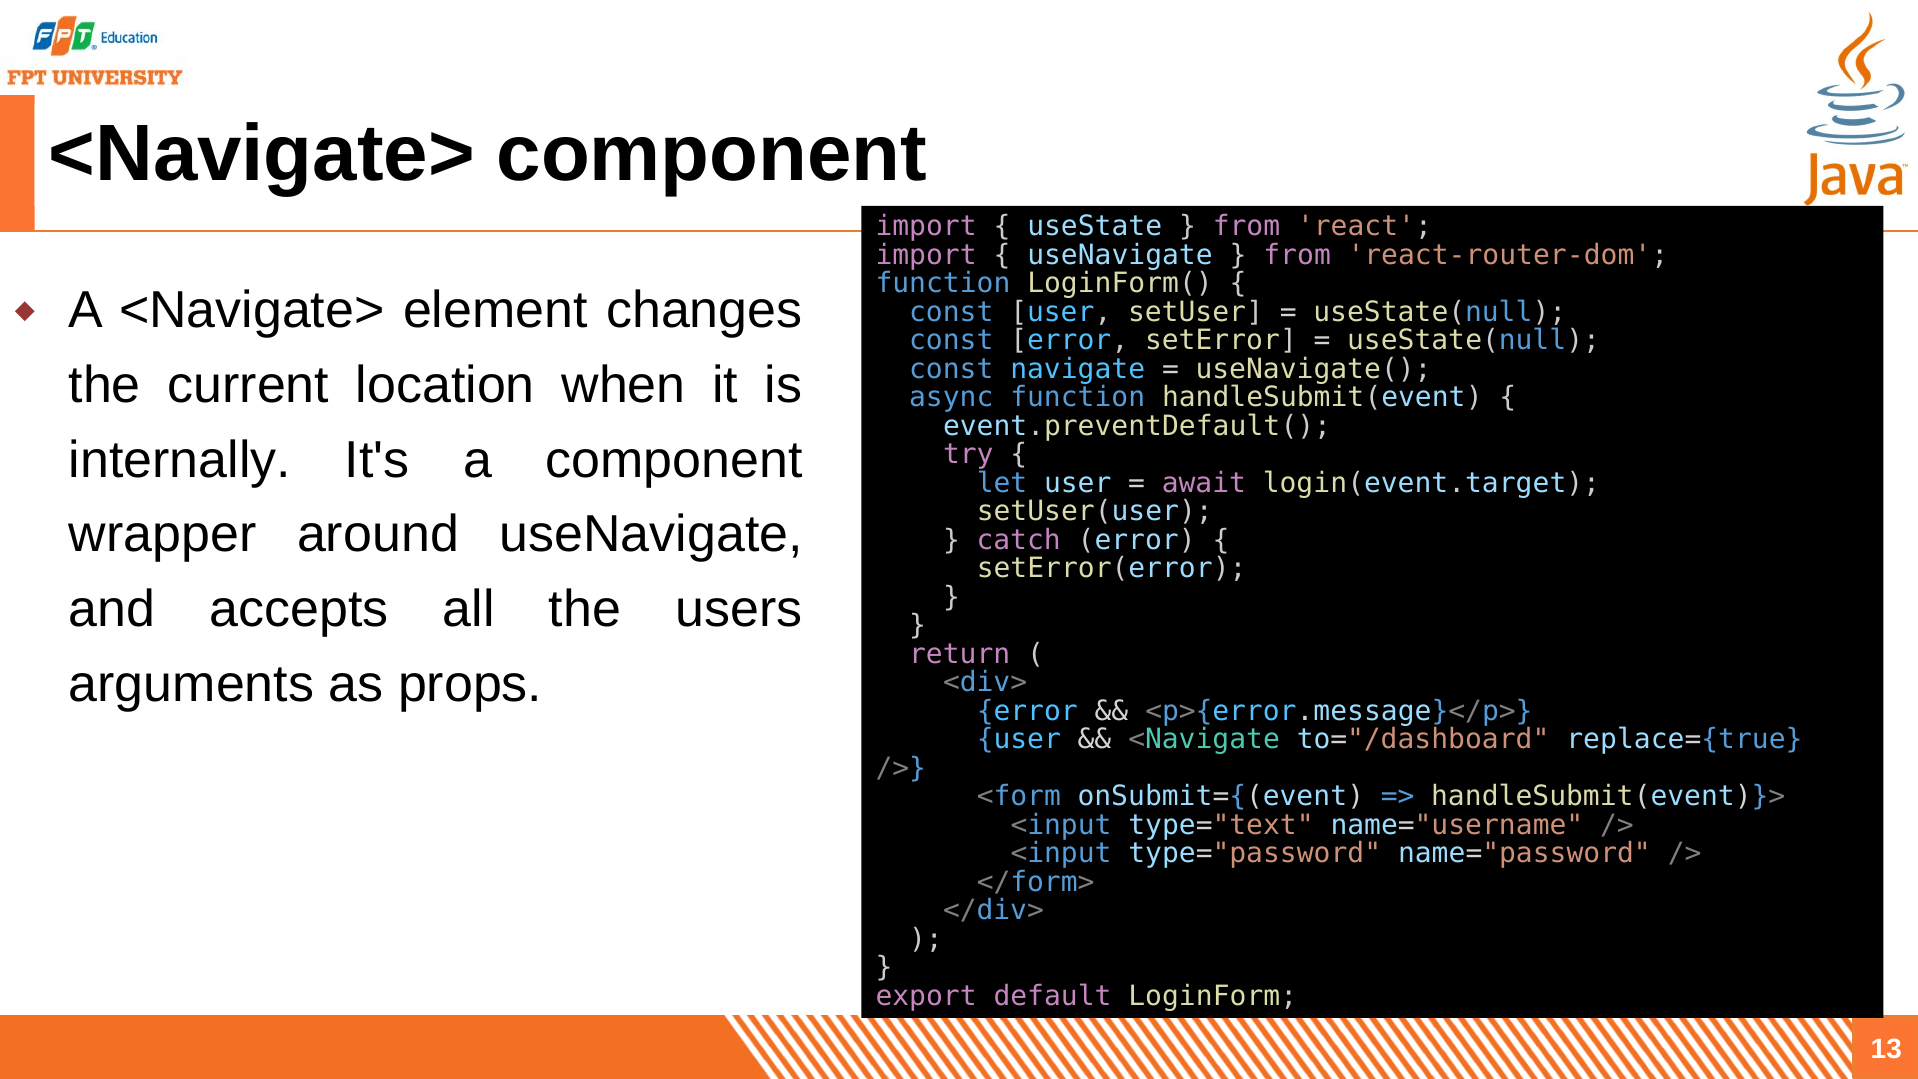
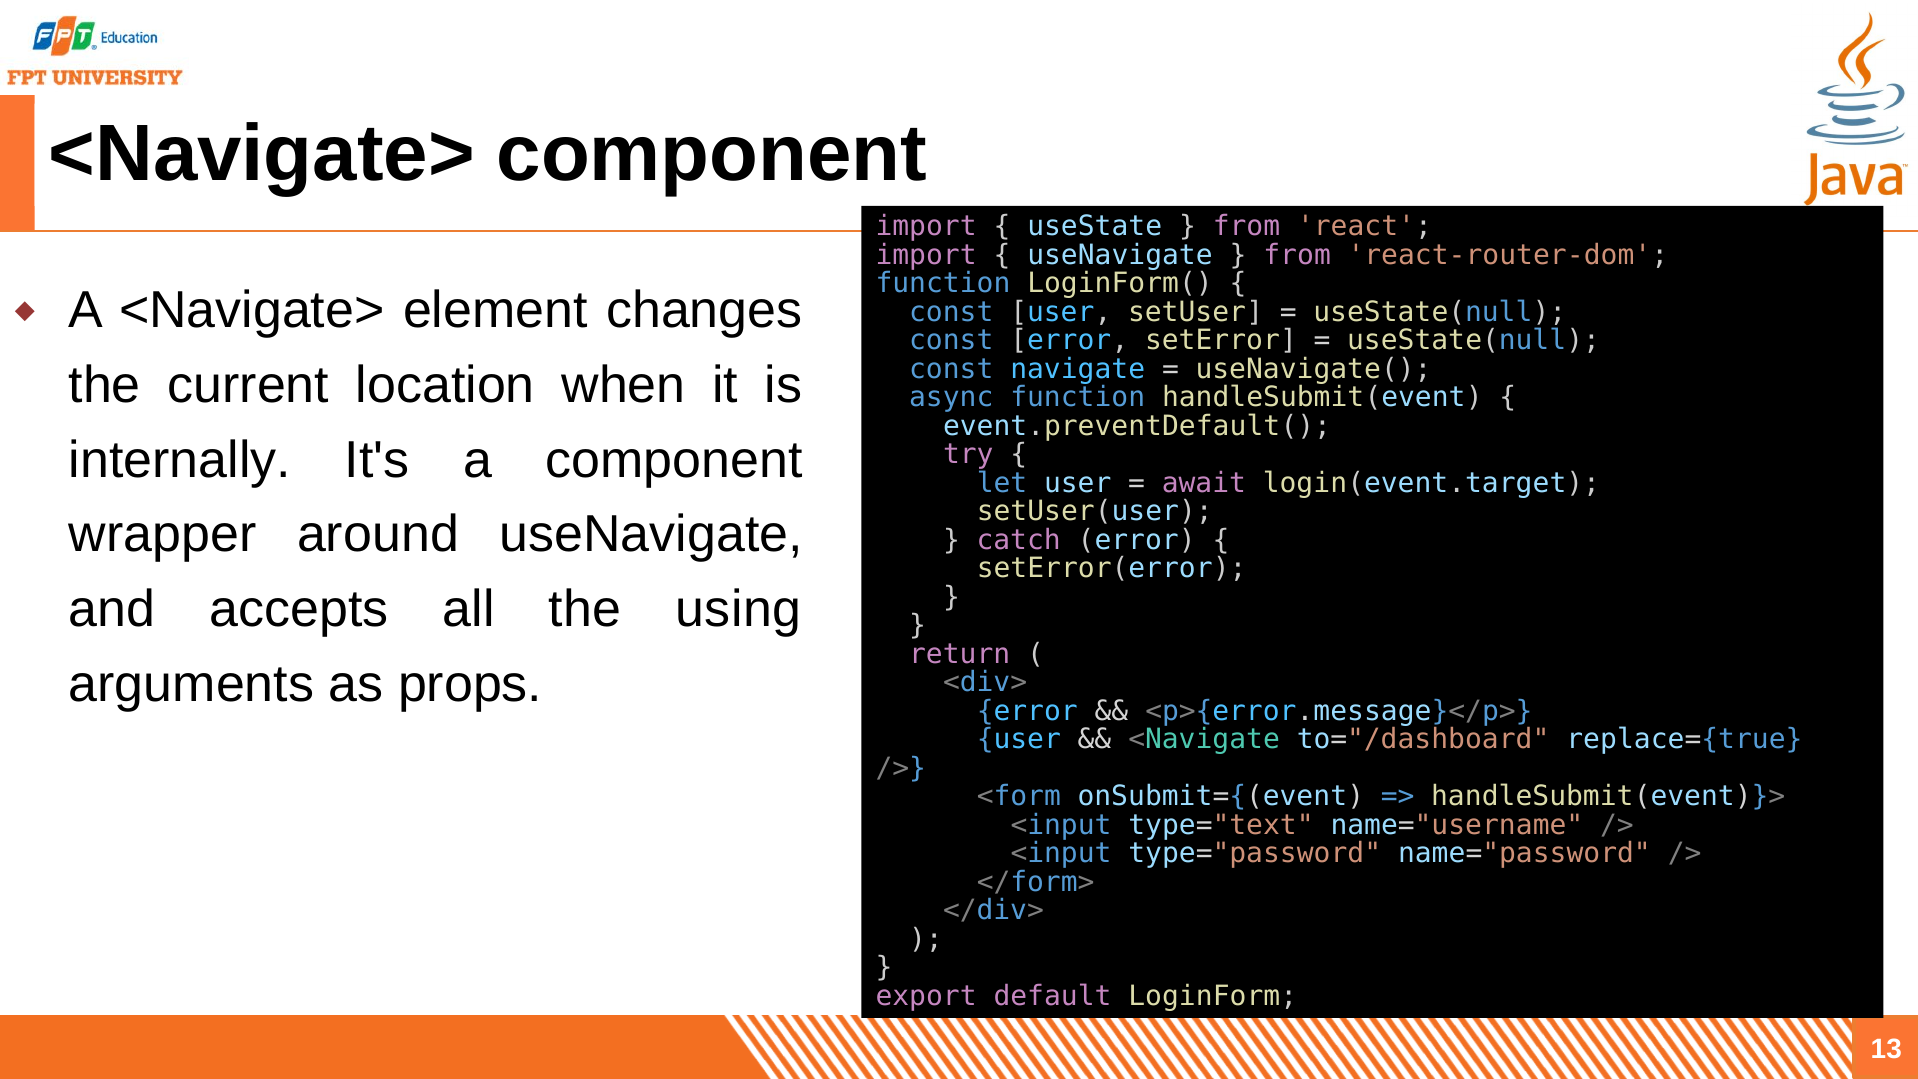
users: users -> using
